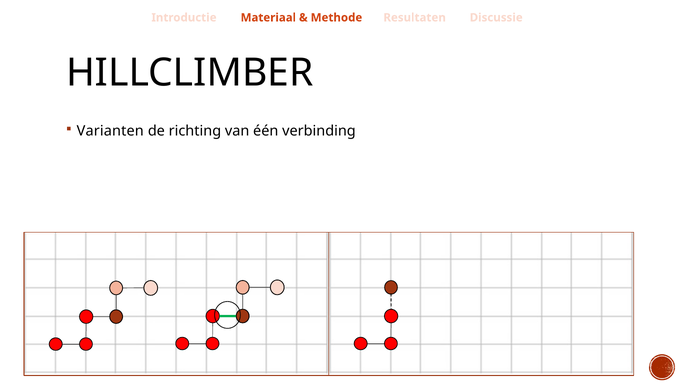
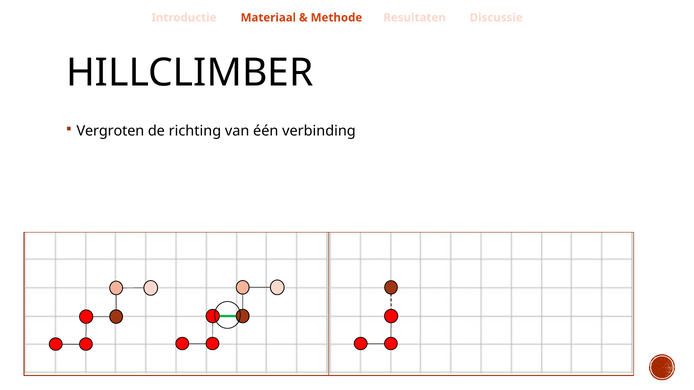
Varianten: Varianten -> Vergroten
